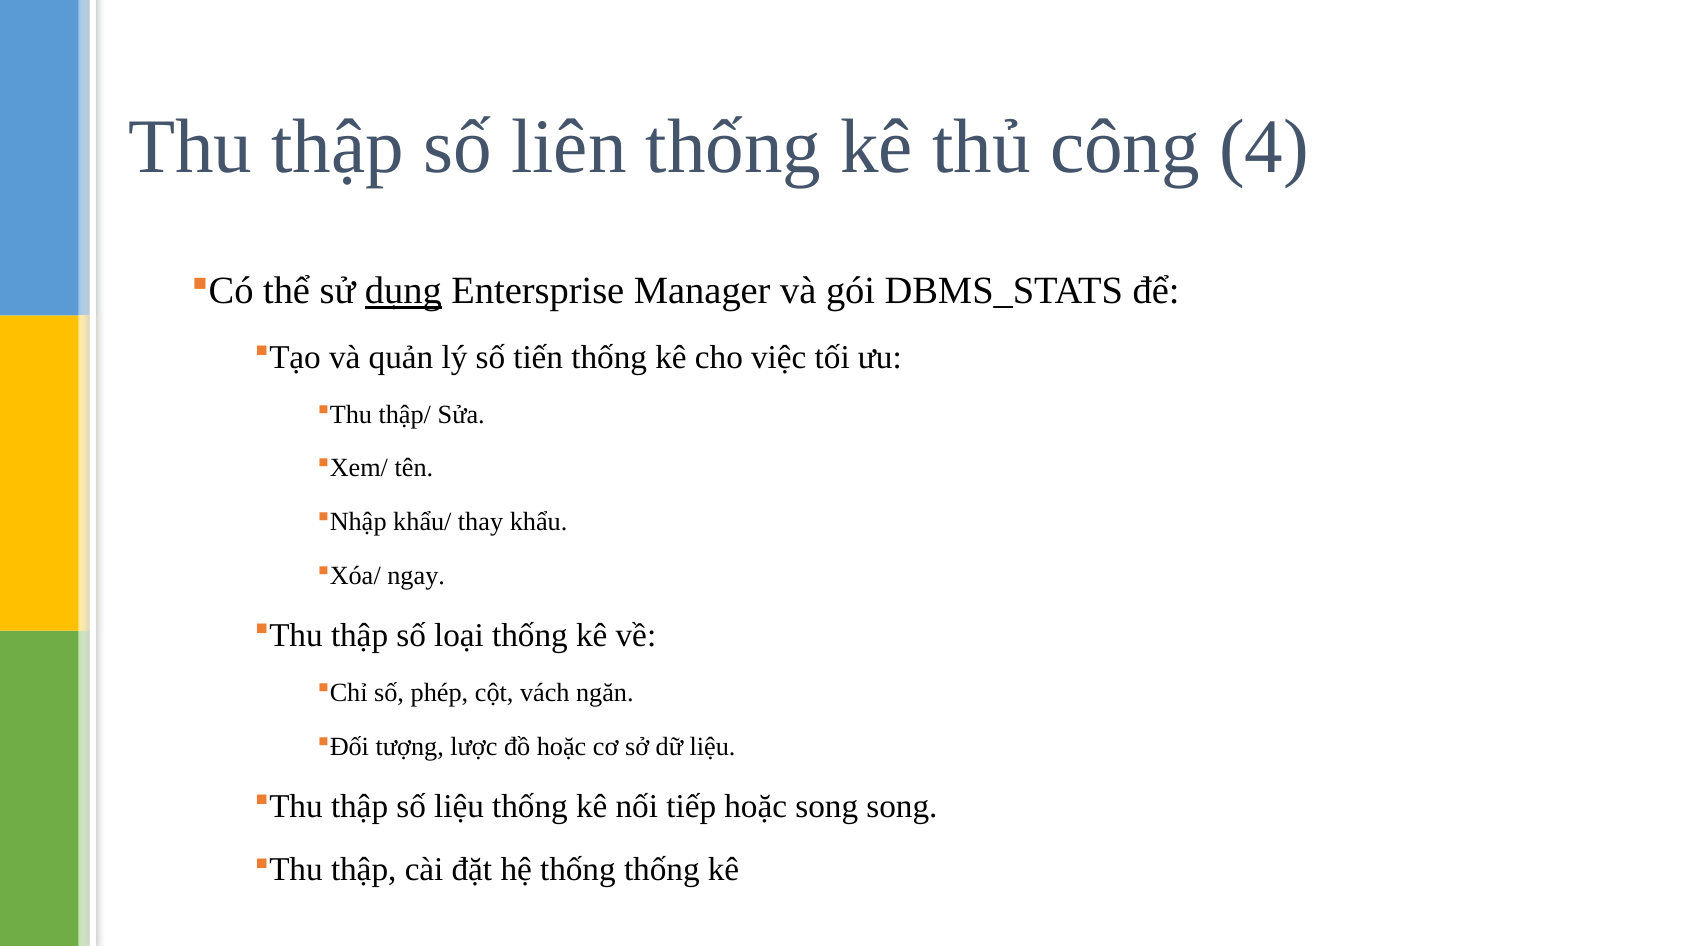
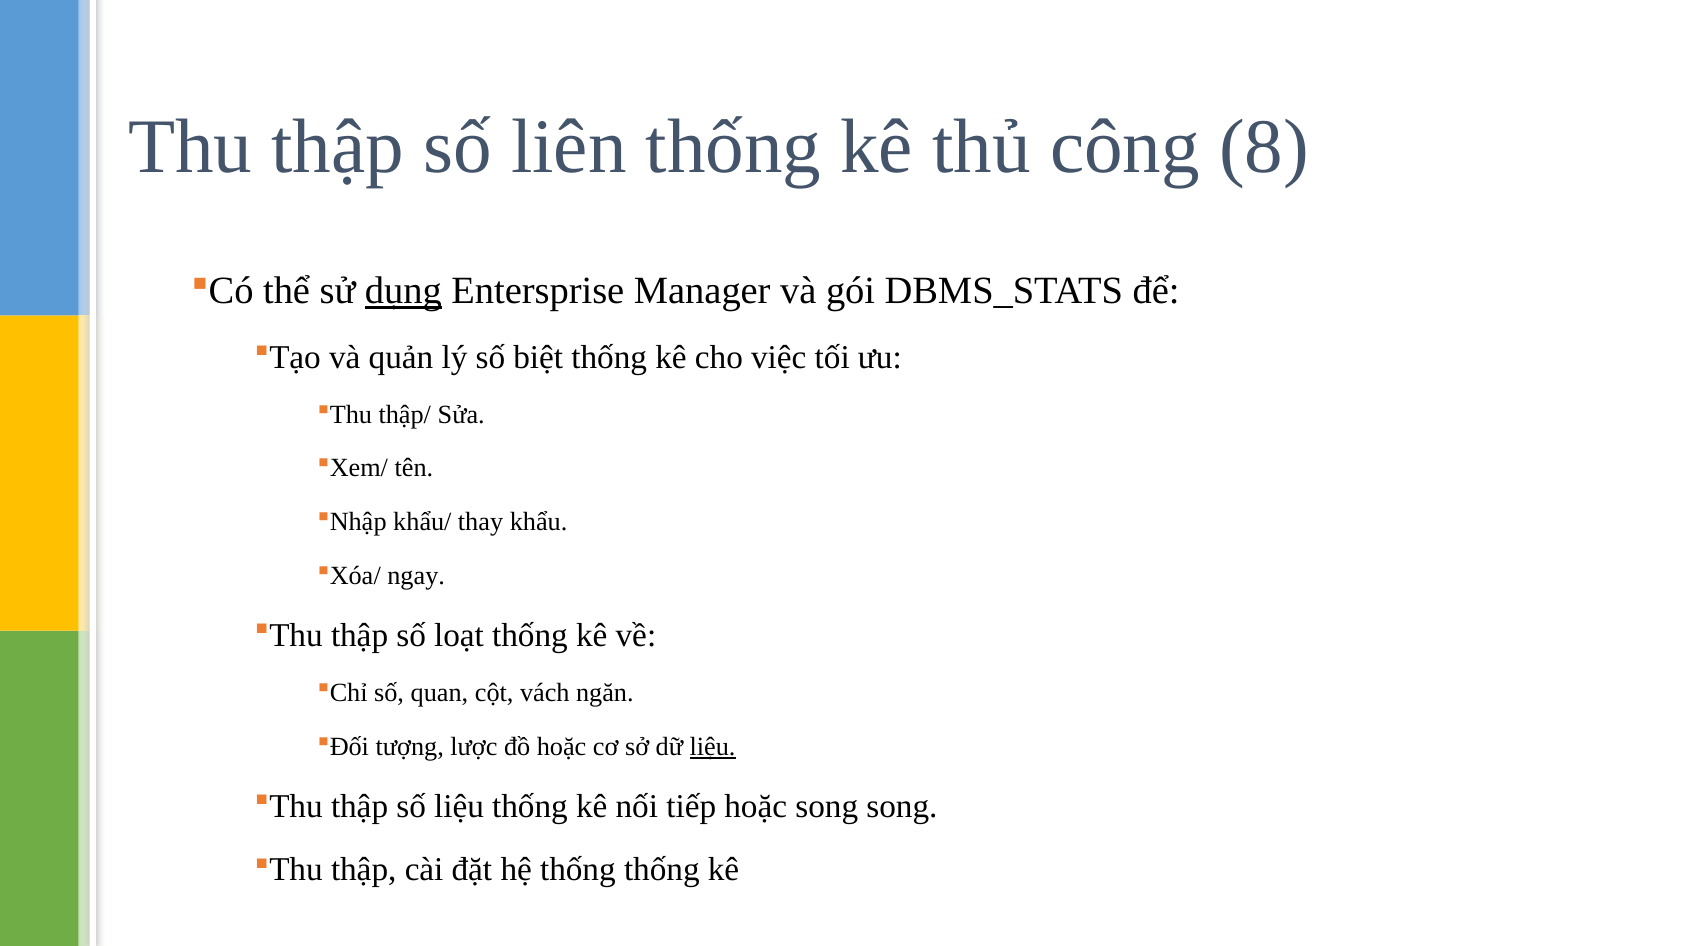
4: 4 -> 8
tiến: tiến -> biệt
loại: loại -> loạt
phép: phép -> quan
liệu at (713, 747) underline: none -> present
